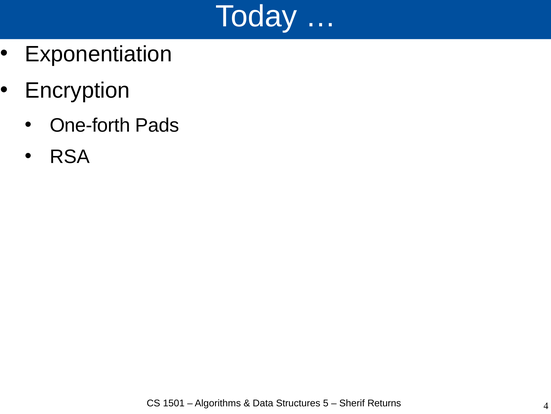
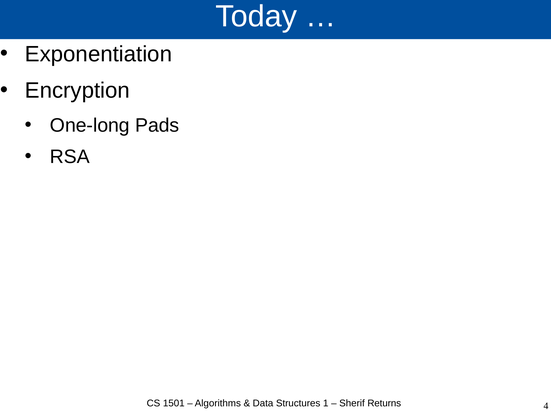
One-forth: One-forth -> One-long
5: 5 -> 1
